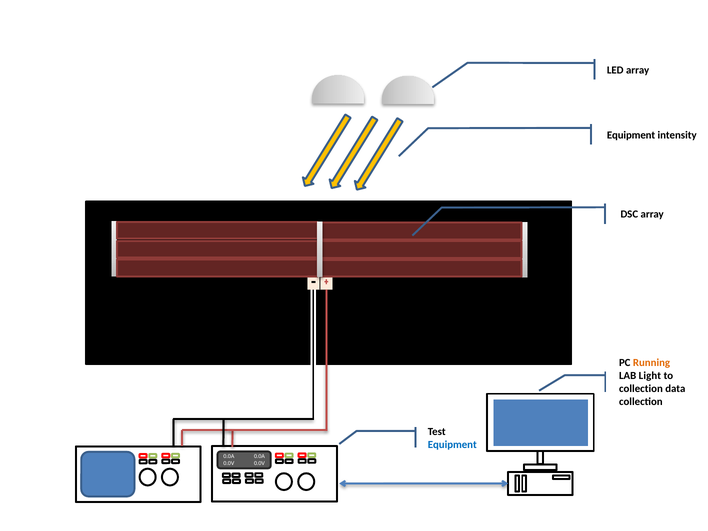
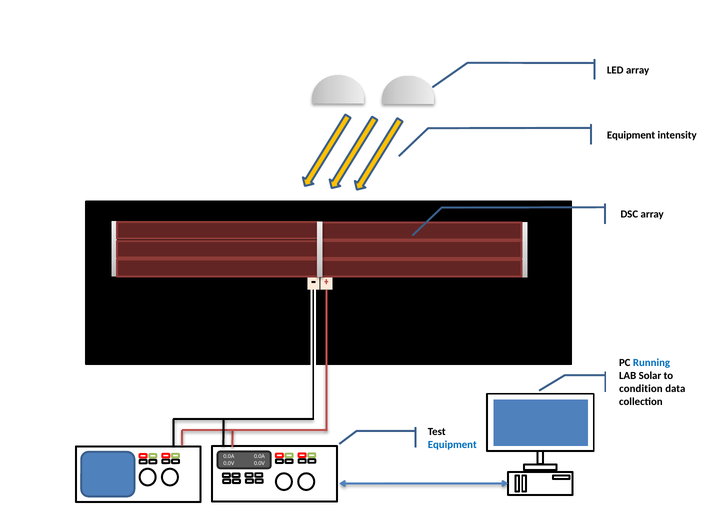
Running colour: orange -> blue
Light: Light -> Solar
collection at (641, 389): collection -> condition
